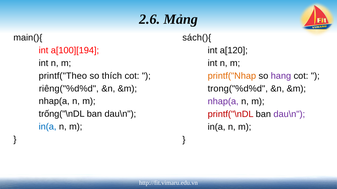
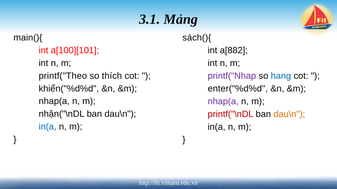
2.6: 2.6 -> 3.1
a[100][194: a[100][194 -> a[100][101
a[120: a[120 -> a[882
printf("Nhap colour: orange -> purple
hang colour: purple -> blue
riêng("%d%d: riêng("%d%d -> khiển("%d%d
trong("%d%d: trong("%d%d -> enter("%d%d
trống("\nDL: trống("\nDL -> nhận("\nDL
dau\n at (289, 114) colour: purple -> orange
